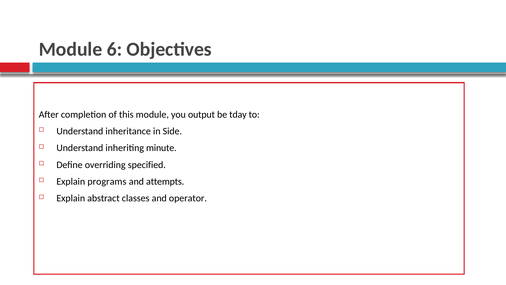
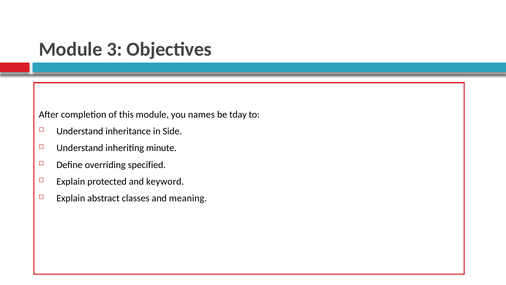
6: 6 -> 3
output: output -> names
programs: programs -> protected
attempts: attempts -> keyword
operator: operator -> meaning
